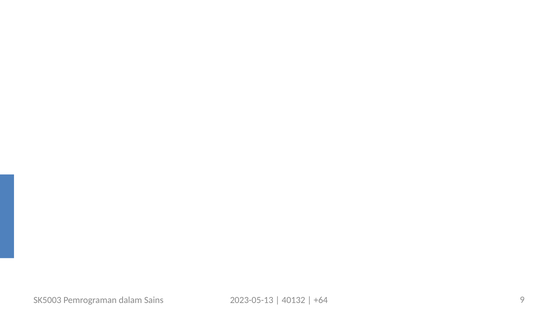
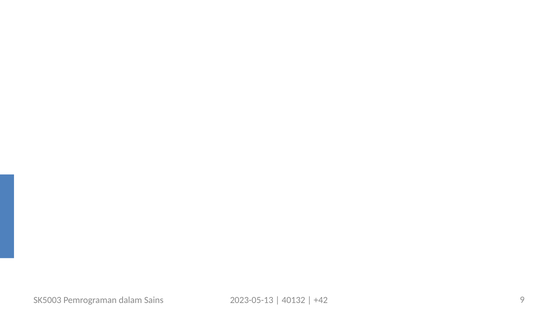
+64: +64 -> +42
